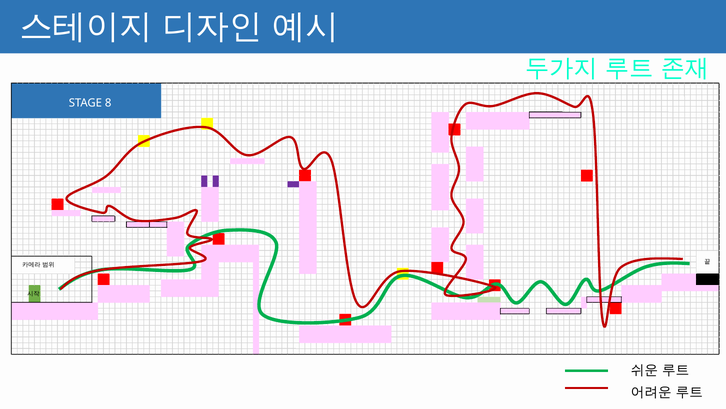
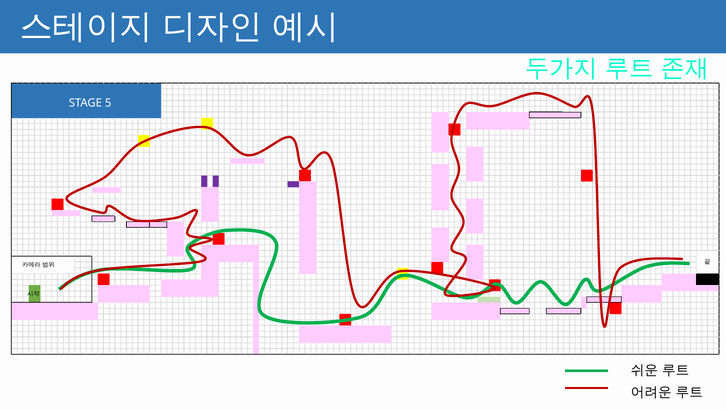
8: 8 -> 5
